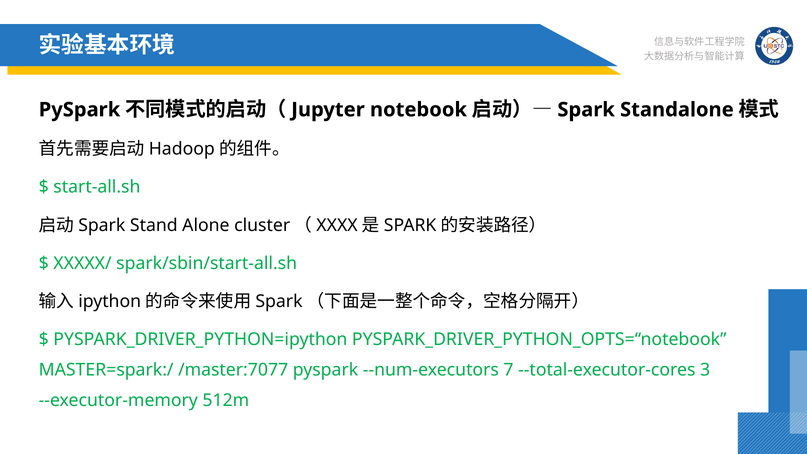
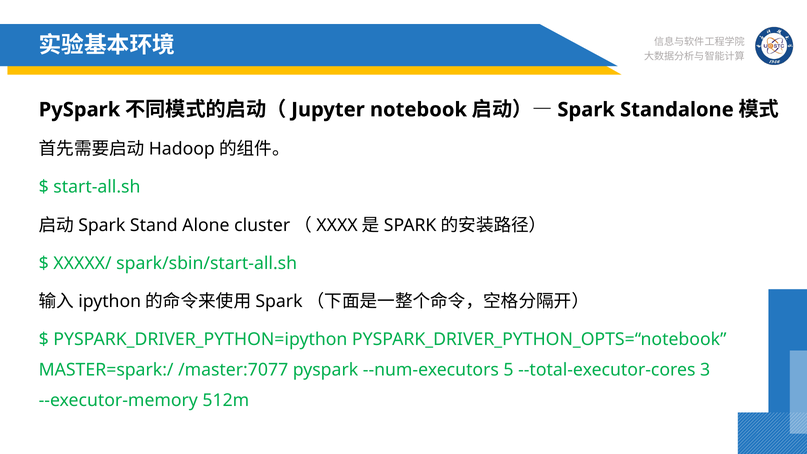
7: 7 -> 5
